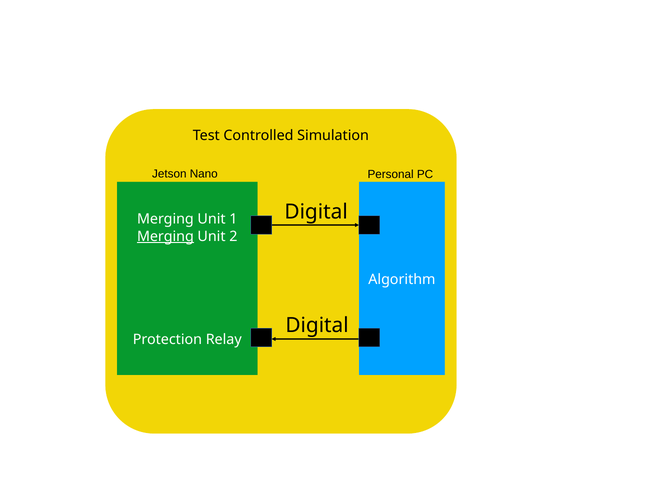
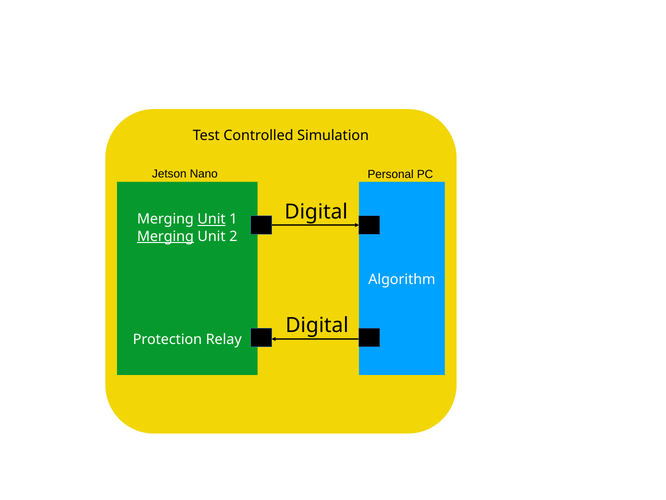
Unit at (212, 219) underline: none -> present
